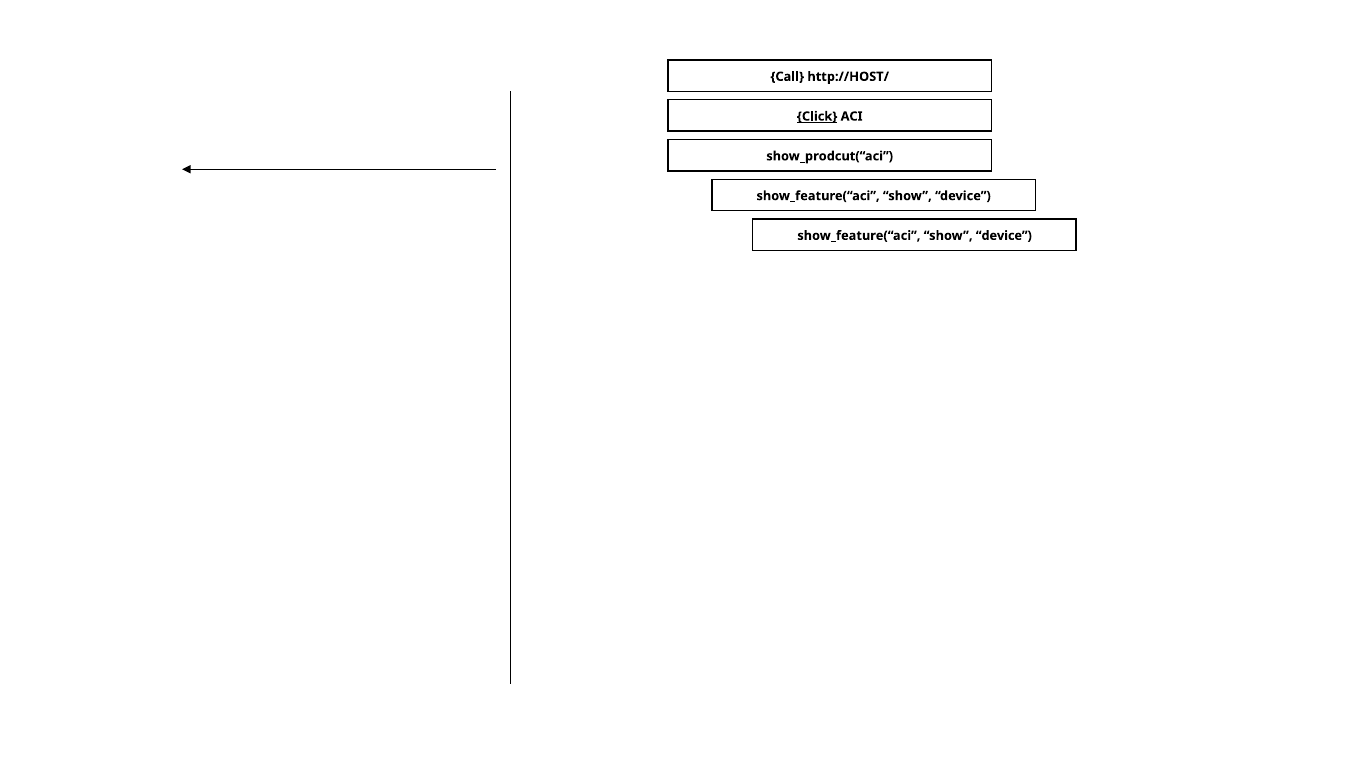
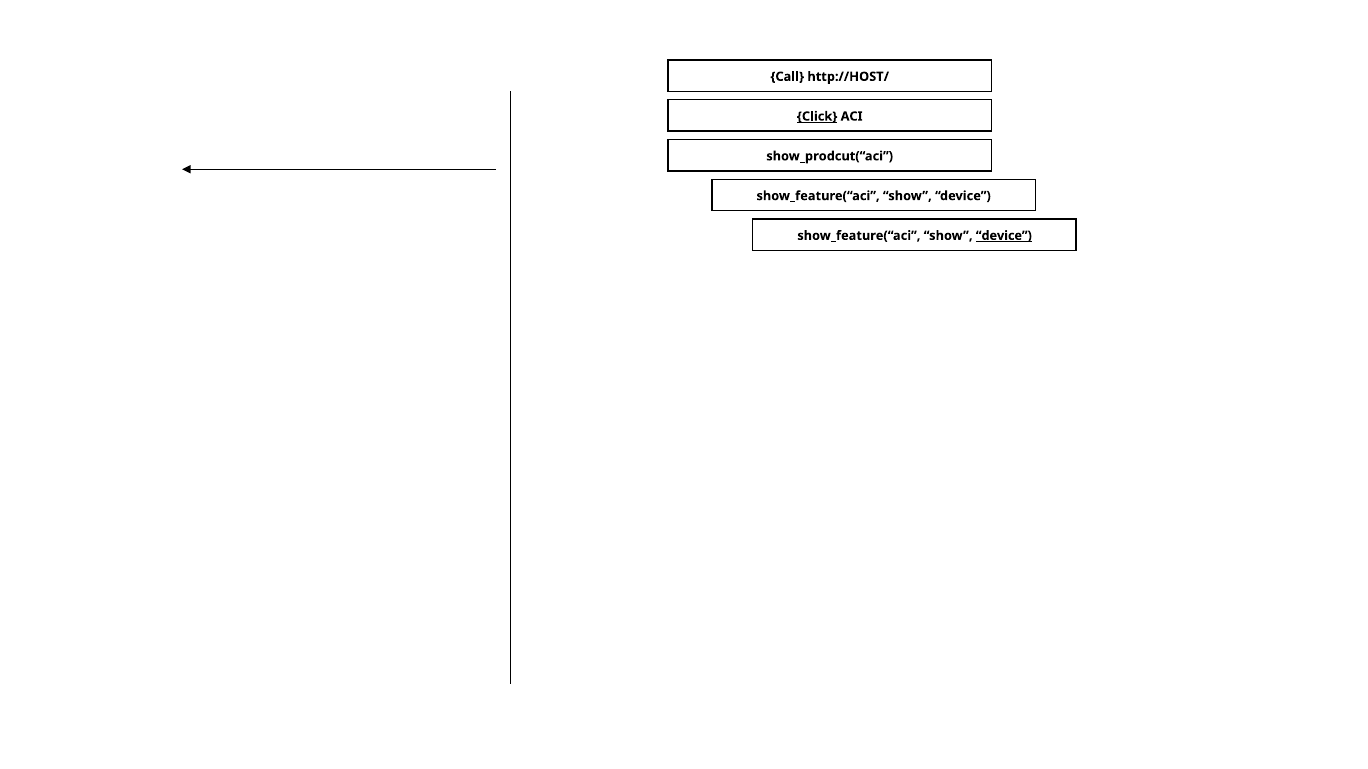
device at (1004, 236) underline: none -> present
